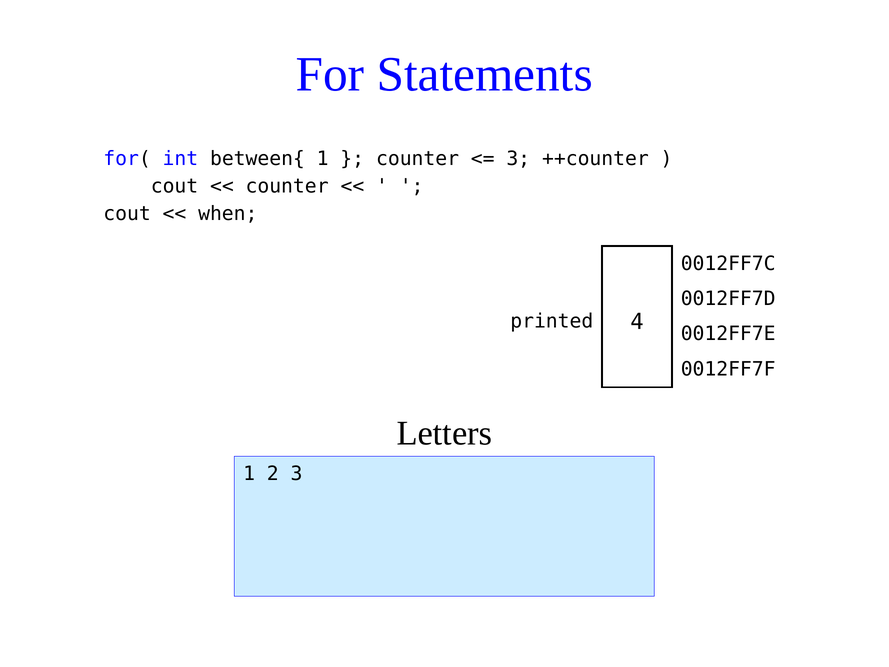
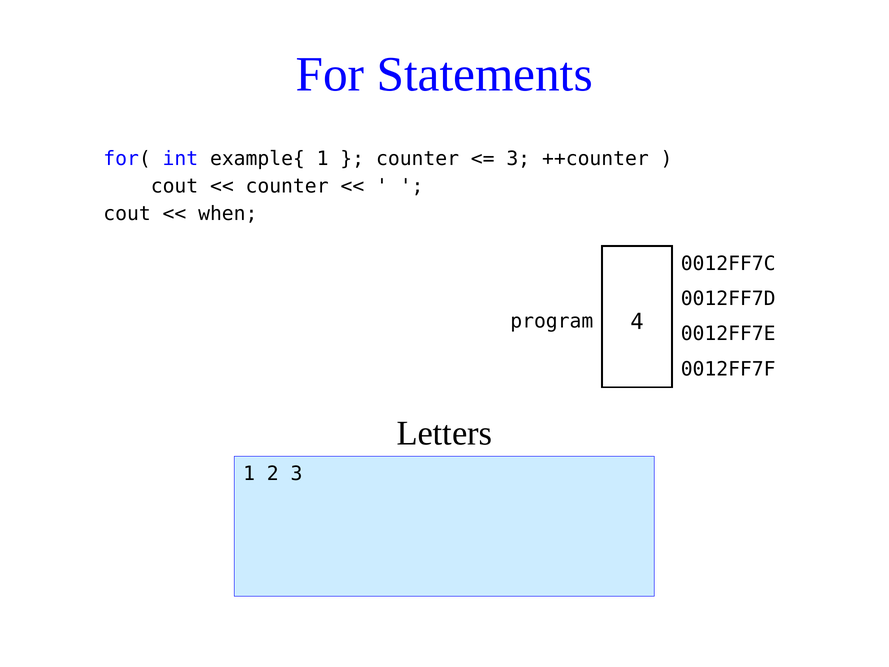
between{: between{ -> example{
printed: printed -> program
